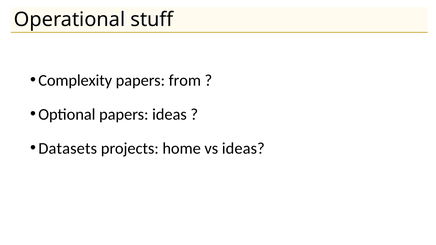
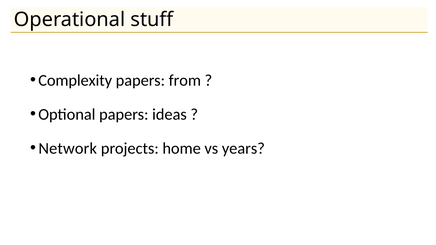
Datasets: Datasets -> Network
vs ideas: ideas -> years
